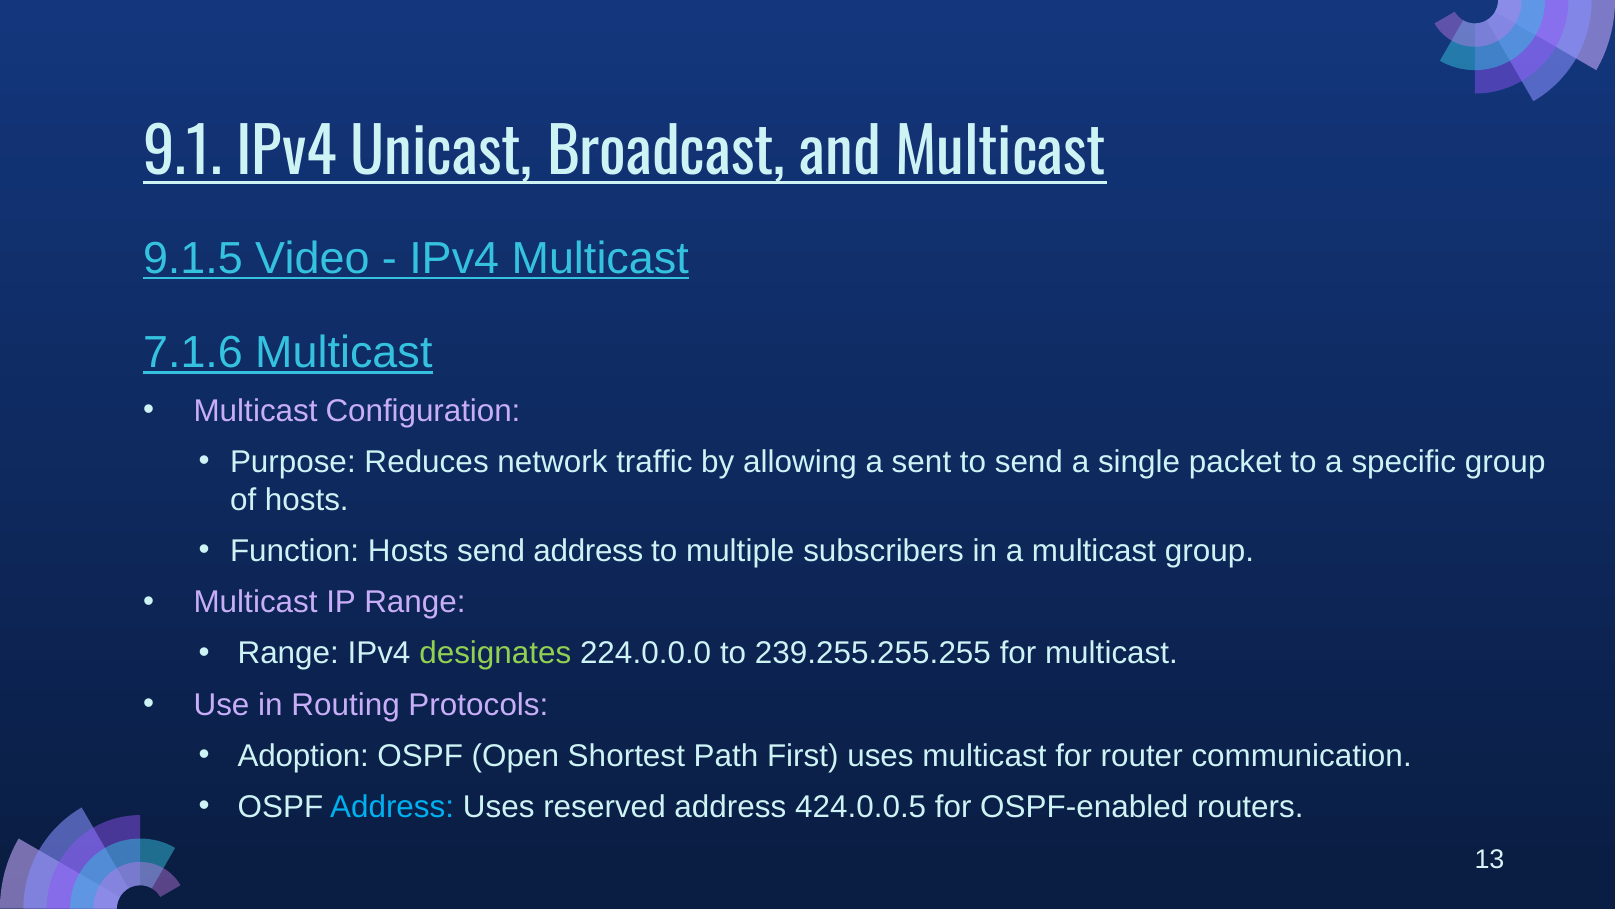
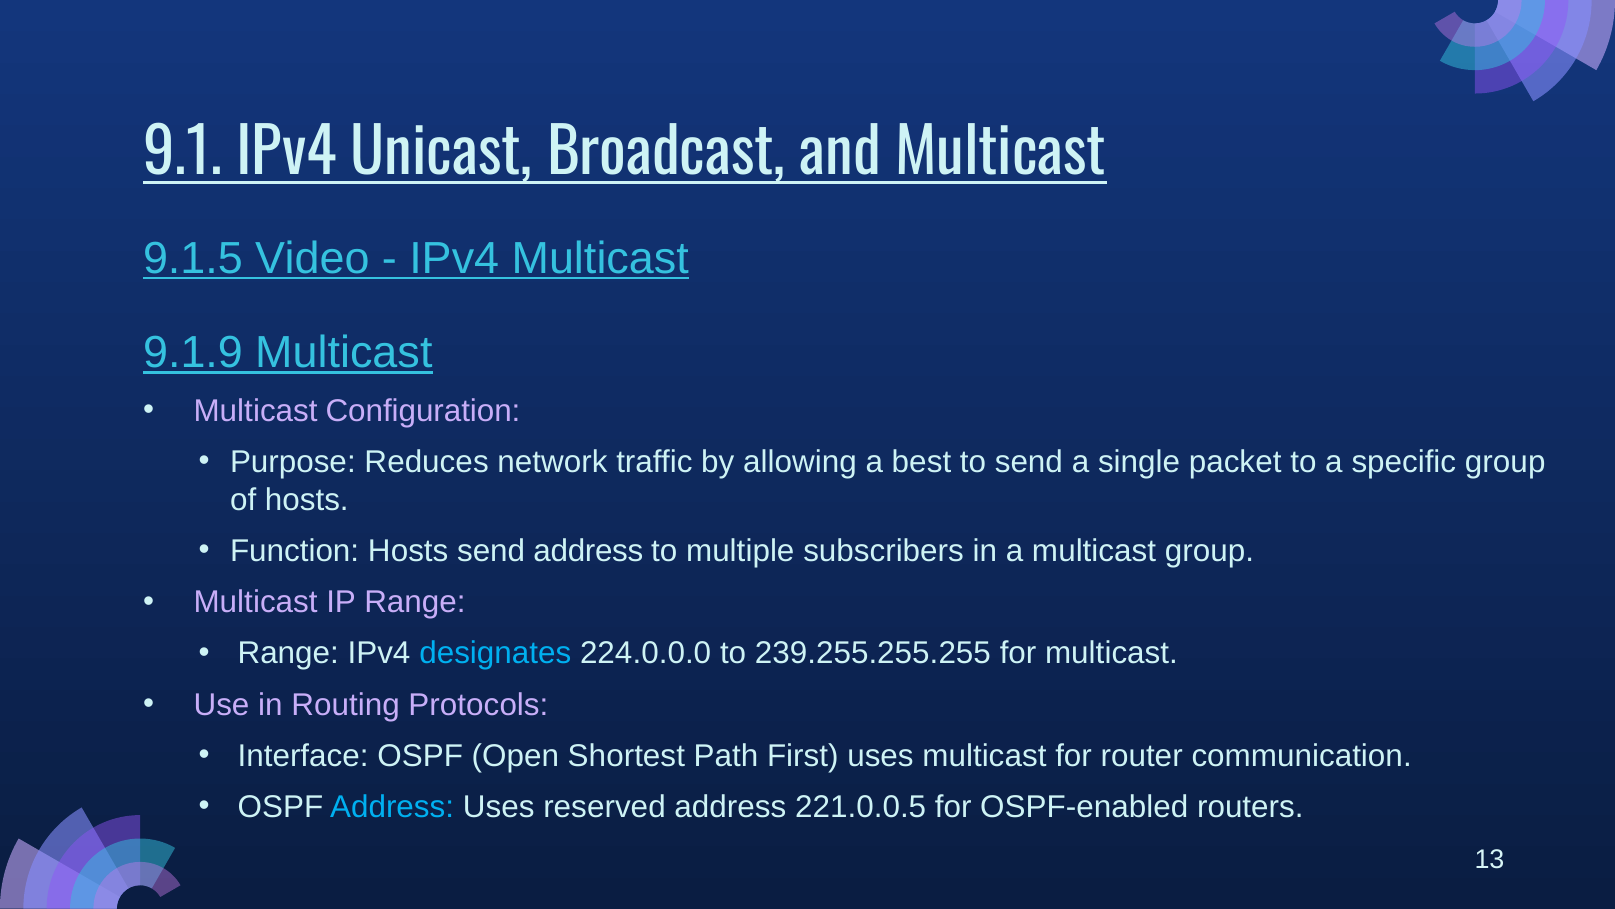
7.1.6: 7.1.6 -> 9.1.9
sent: sent -> best
designates colour: light green -> light blue
Adoption: Adoption -> Interface
424.0.0.5: 424.0.0.5 -> 221.0.0.5
